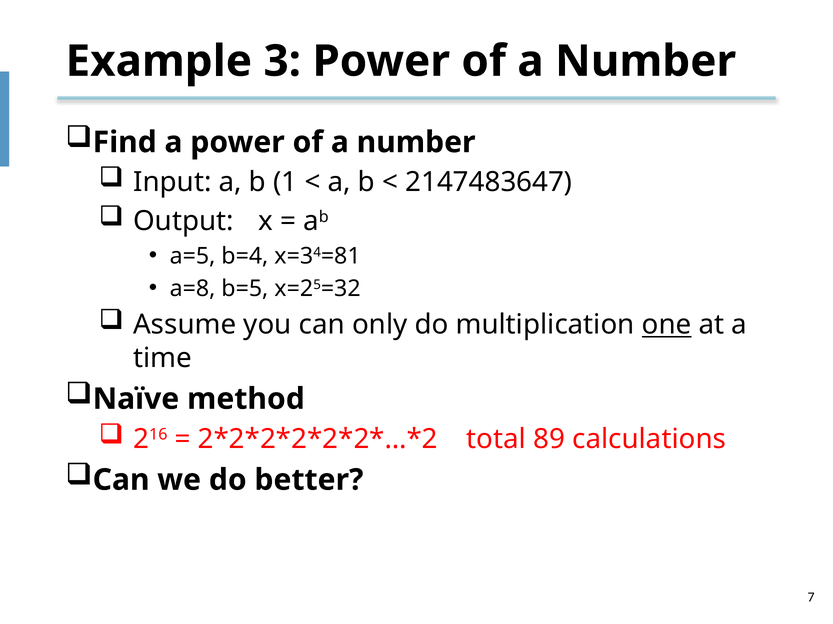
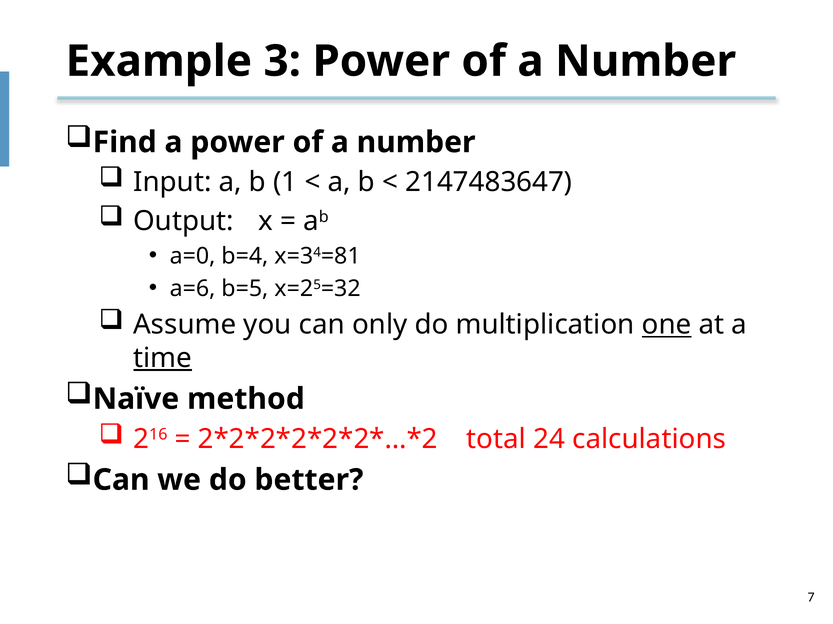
a=5: a=5 -> a=0
a=8: a=8 -> a=6
time underline: none -> present
89: 89 -> 24
